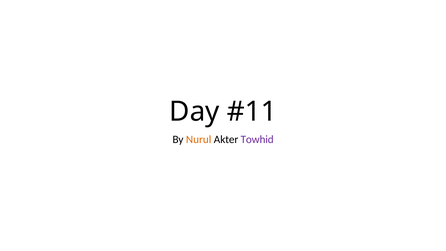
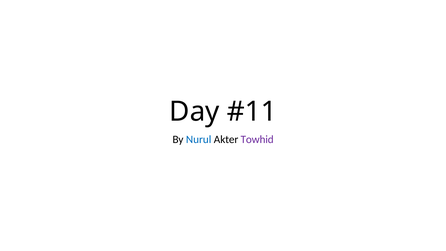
Nurul colour: orange -> blue
